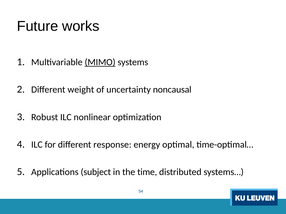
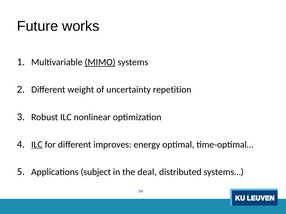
noncausal: noncausal -> repetition
ILC at (37, 145) underline: none -> present
response: response -> improves
time: time -> deal
